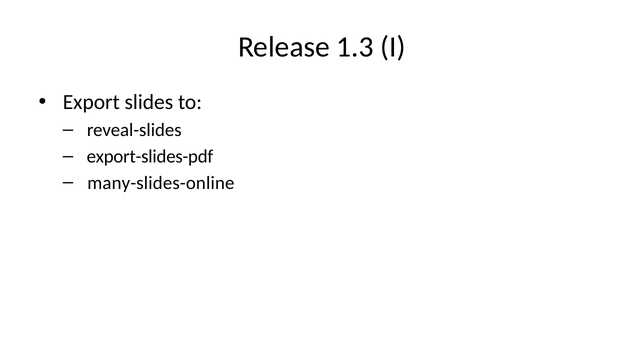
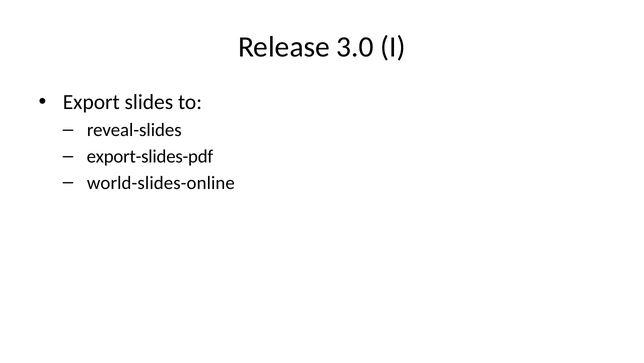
1.3: 1.3 -> 3.0
many-slides-online: many-slides-online -> world-slides-online
